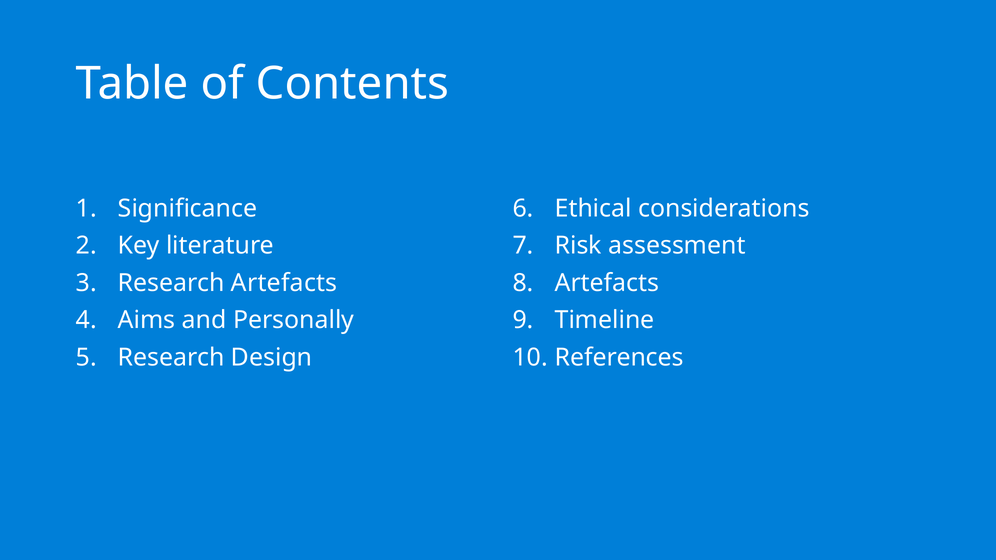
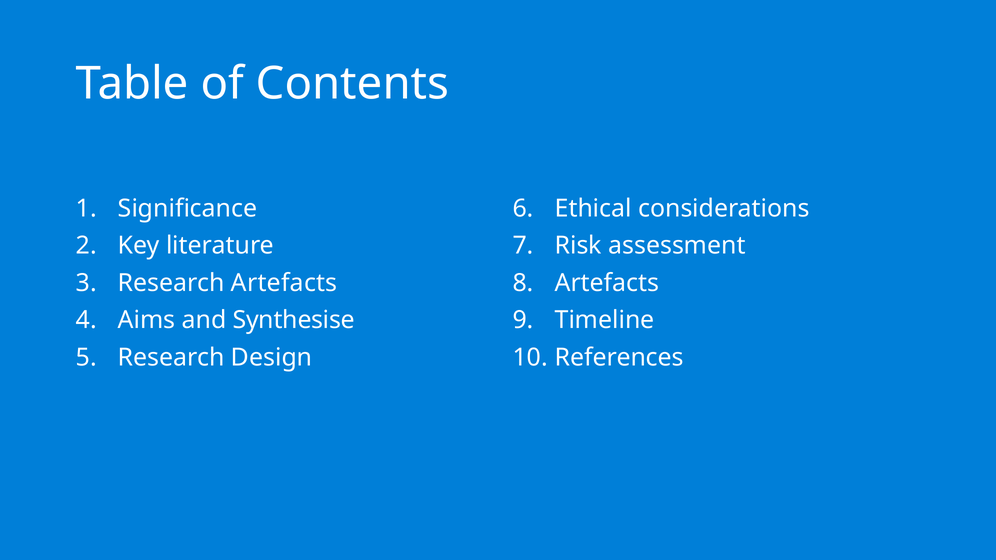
Personally: Personally -> Synthesise
